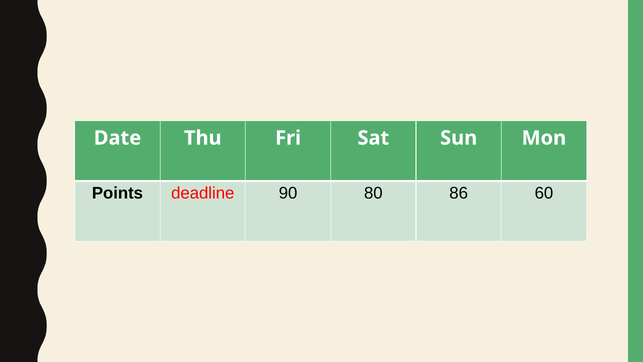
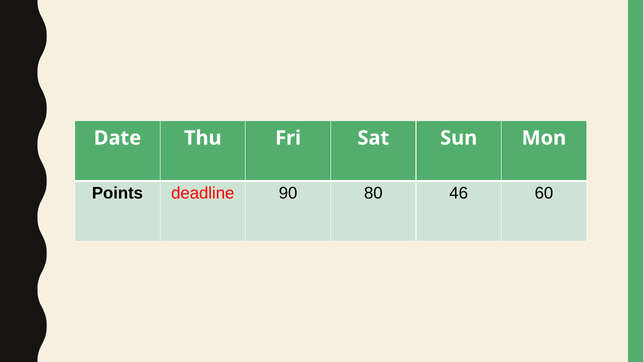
86: 86 -> 46
